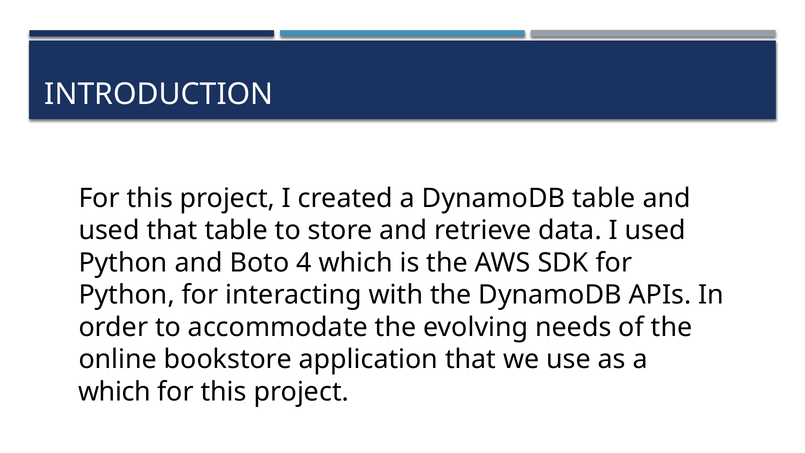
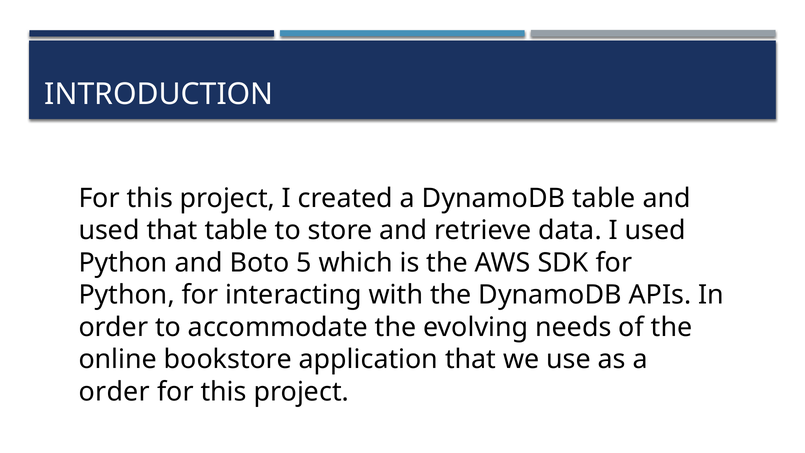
4: 4 -> 5
which at (115, 392): which -> order
